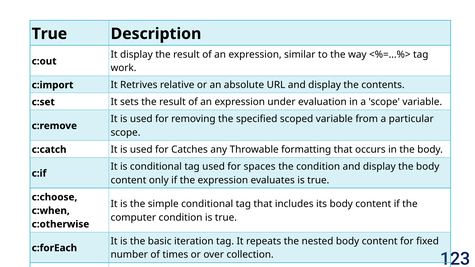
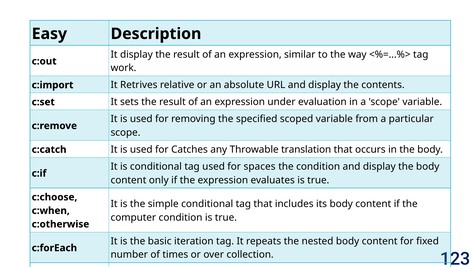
True at (49, 34): True -> Easy
formatting: formatting -> translation
